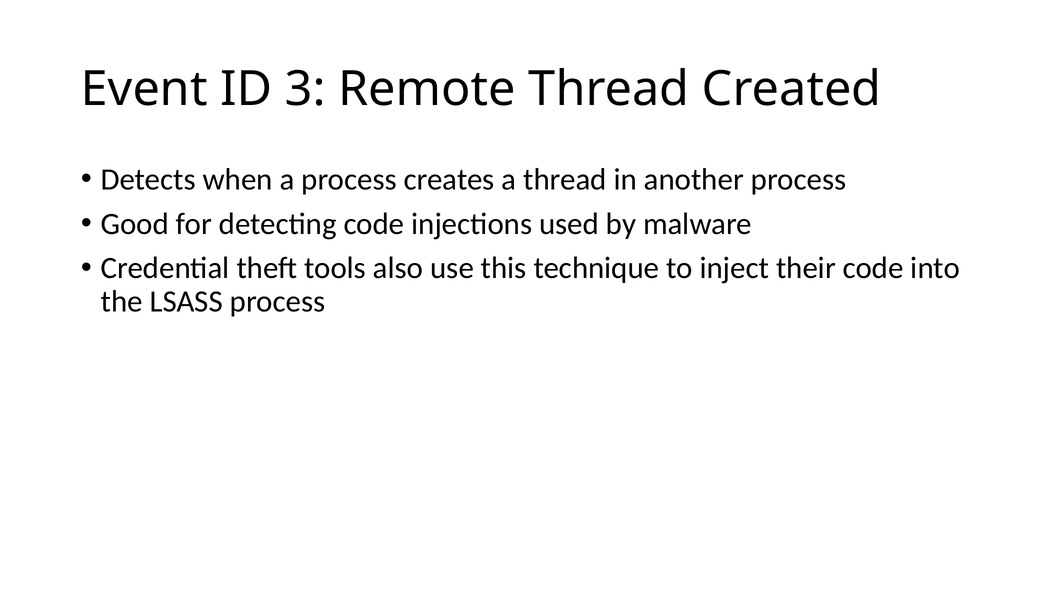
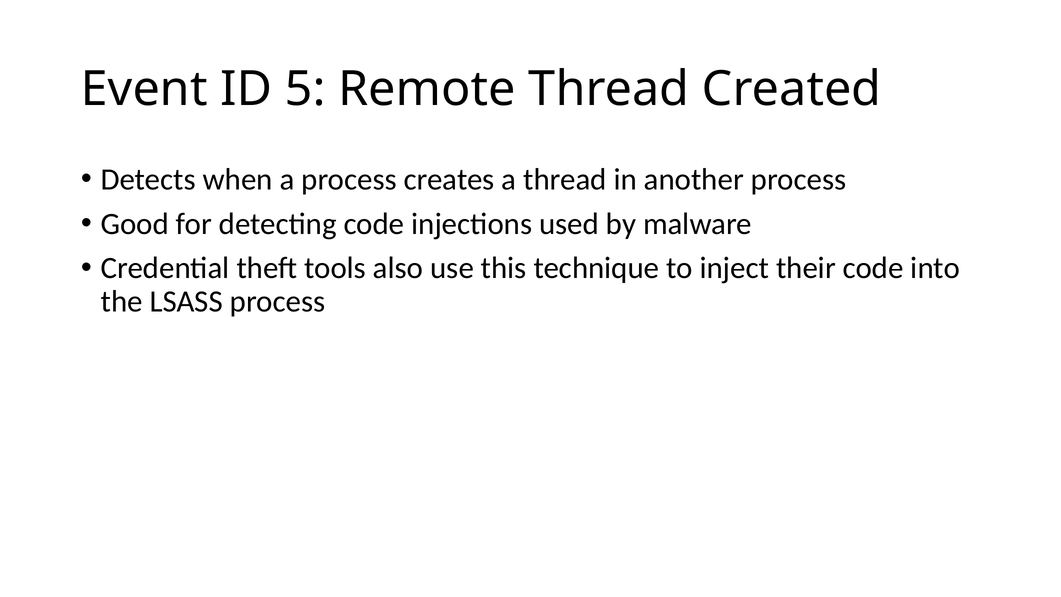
3: 3 -> 5
